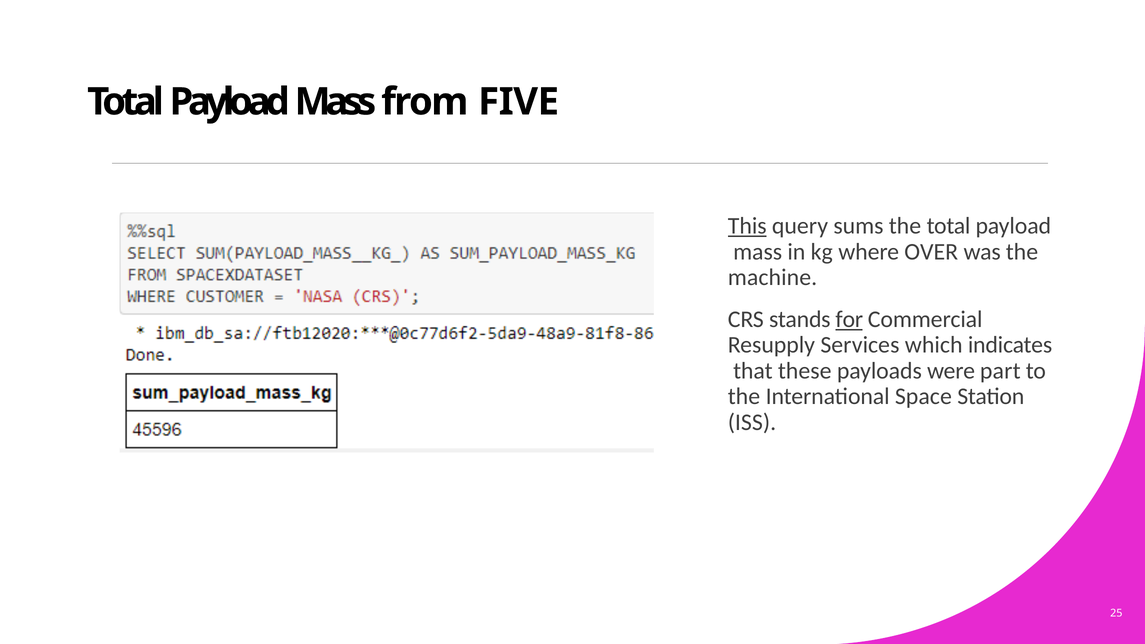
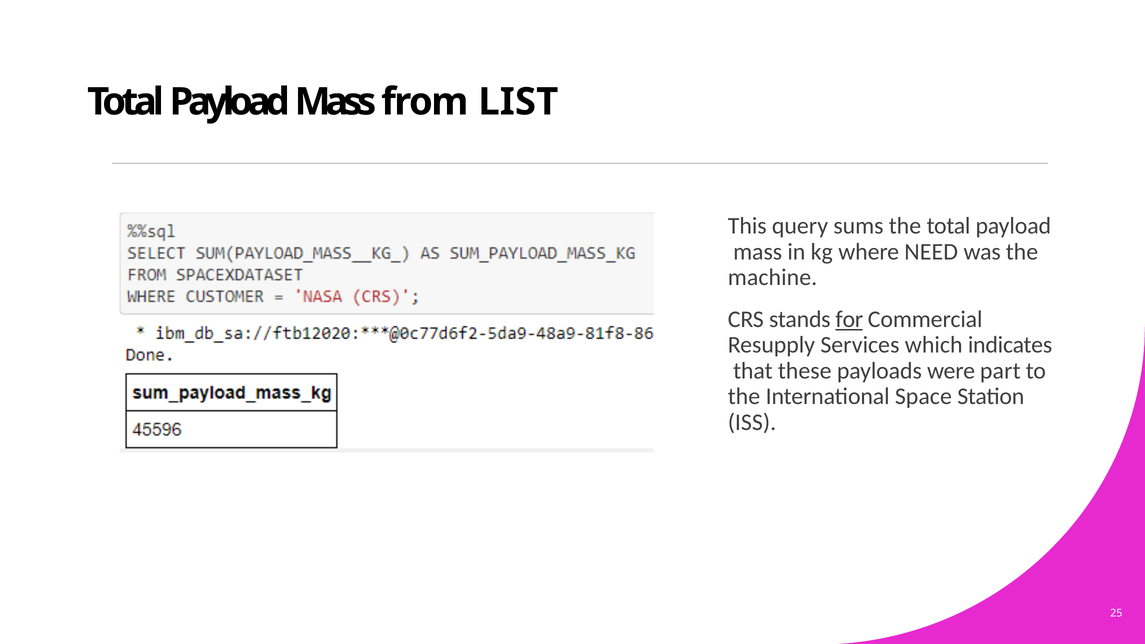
FIVE: FIVE -> LIST
This underline: present -> none
OVER: OVER -> NEED
